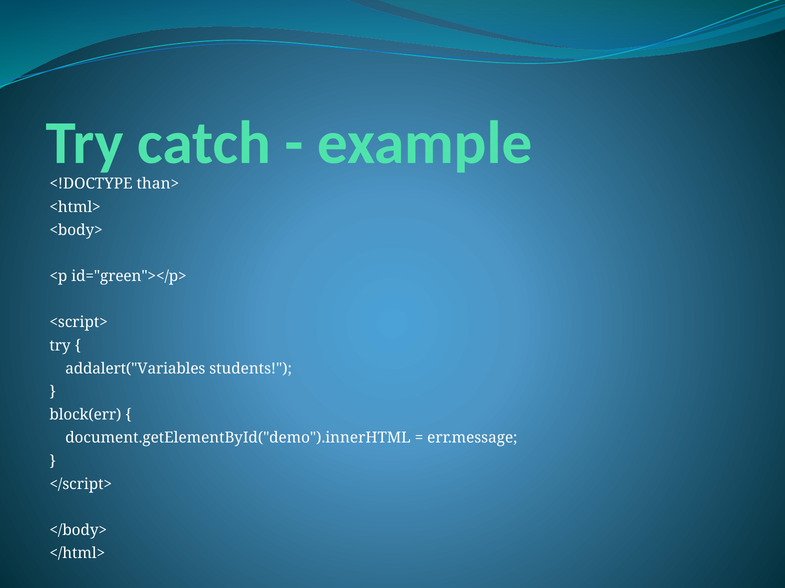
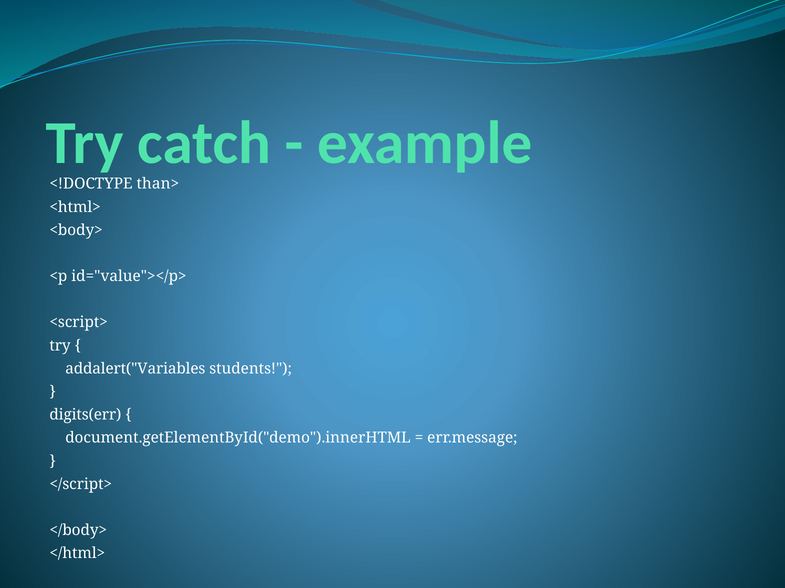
id="green"></p>: id="green"></p> -> id="value"></p>
block(err: block(err -> digits(err
